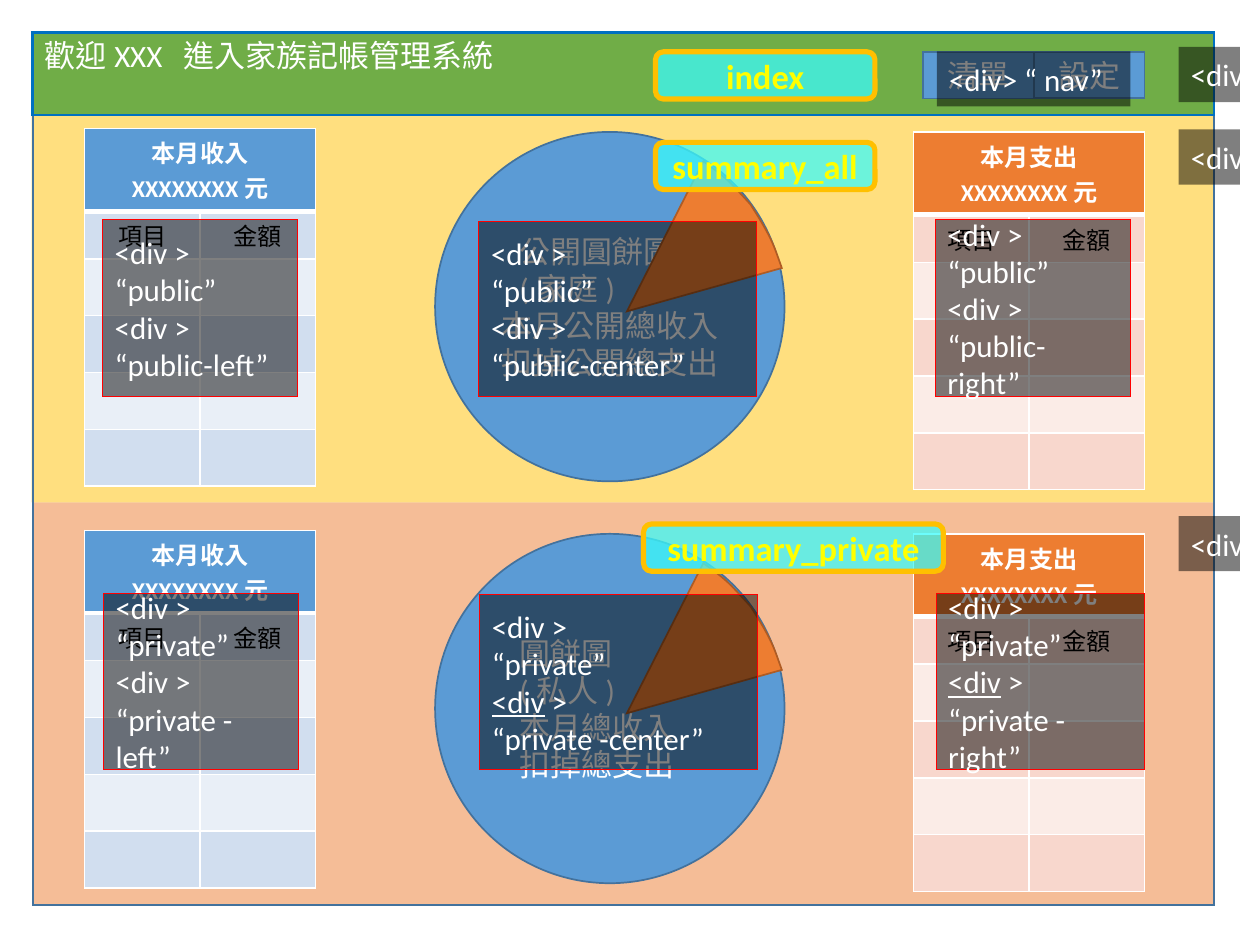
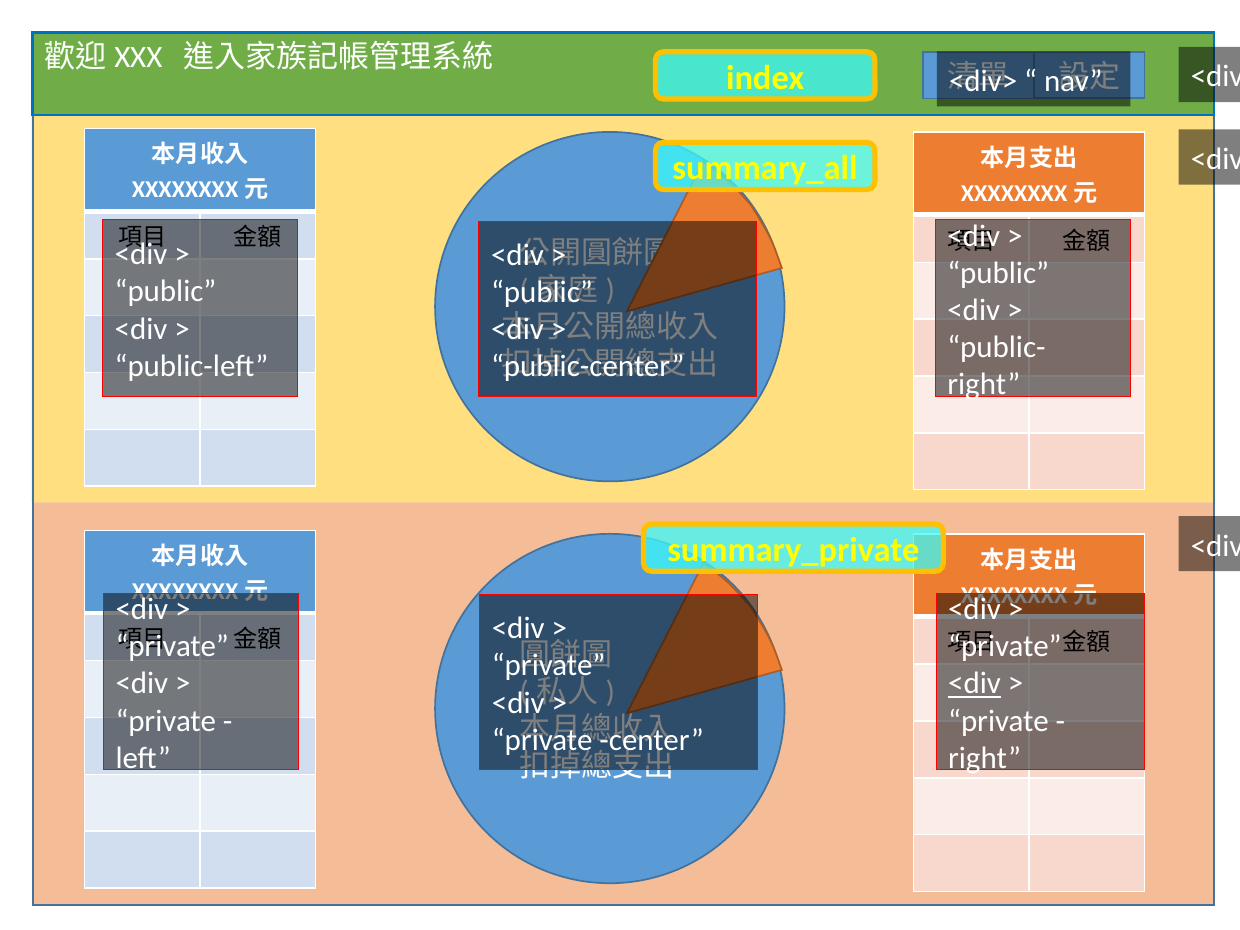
<div at (518, 703) underline: present -> none
